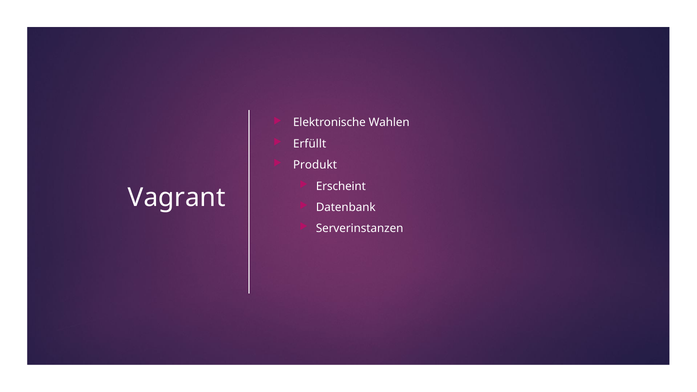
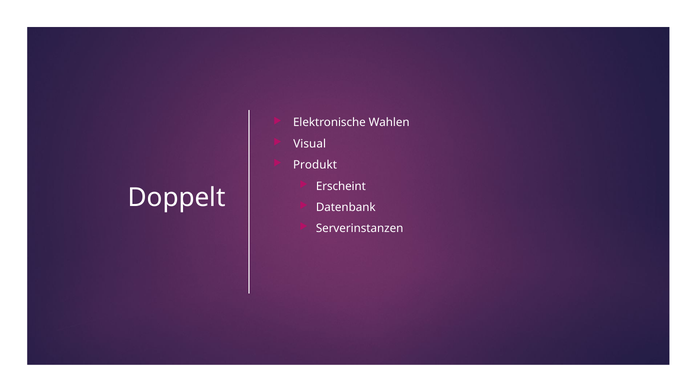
Erfüllt: Erfüllt -> Visual
Vagrant: Vagrant -> Doppelt
